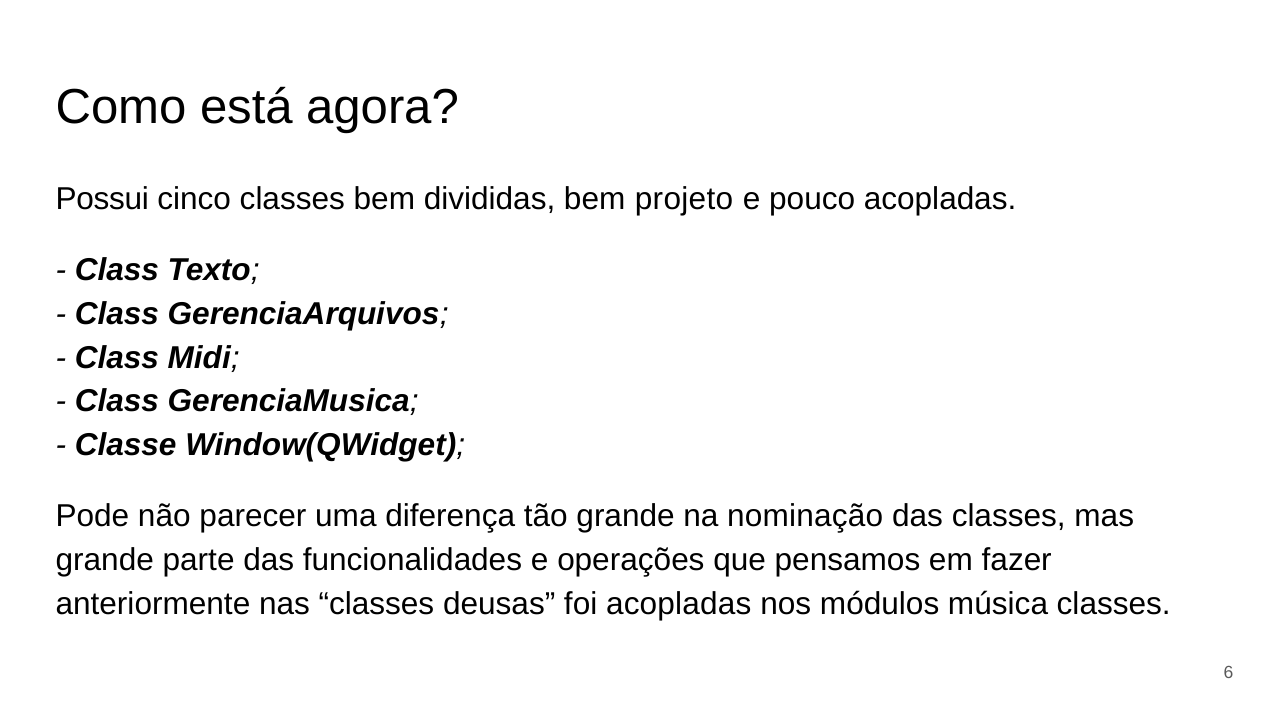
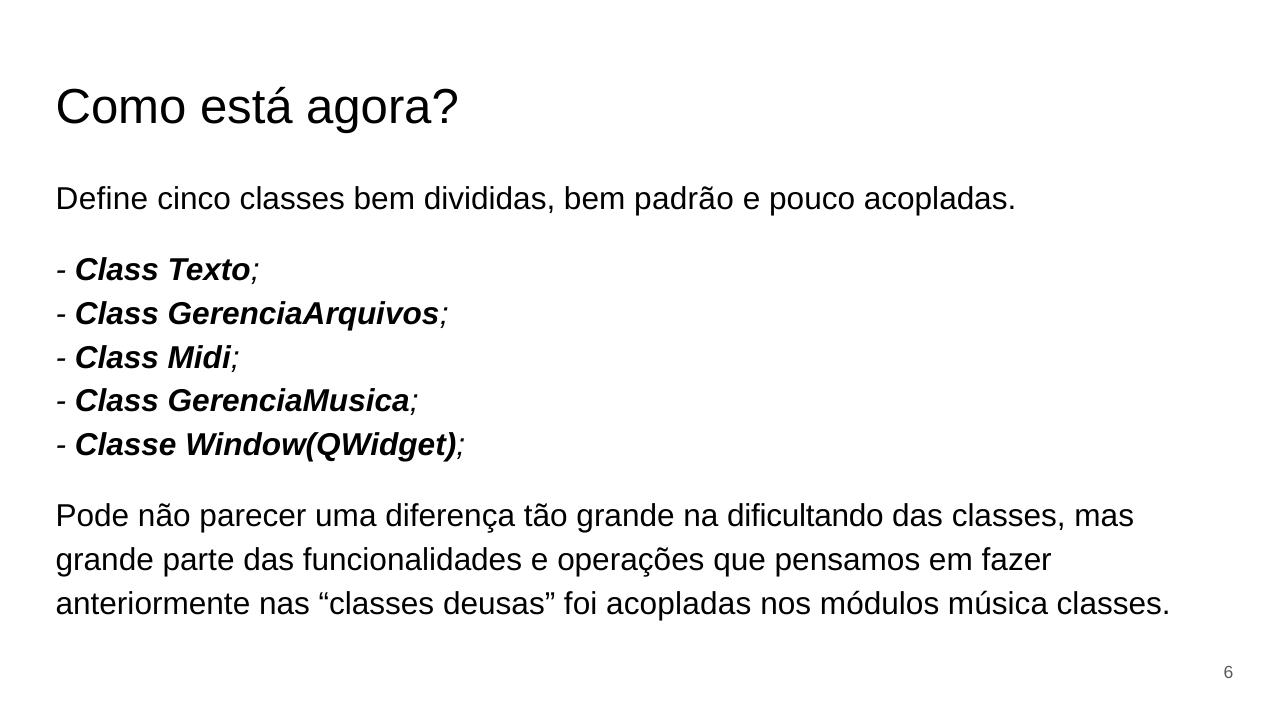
Possui: Possui -> Define
projeto: projeto -> padrão
nominação: nominação -> dificultando
